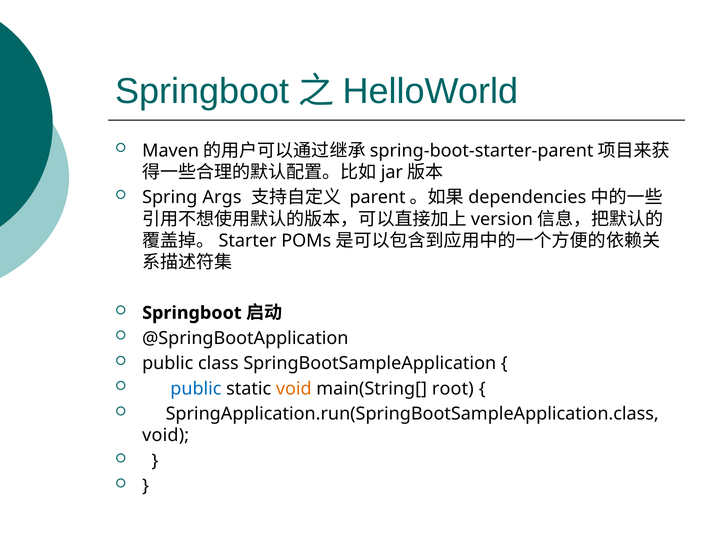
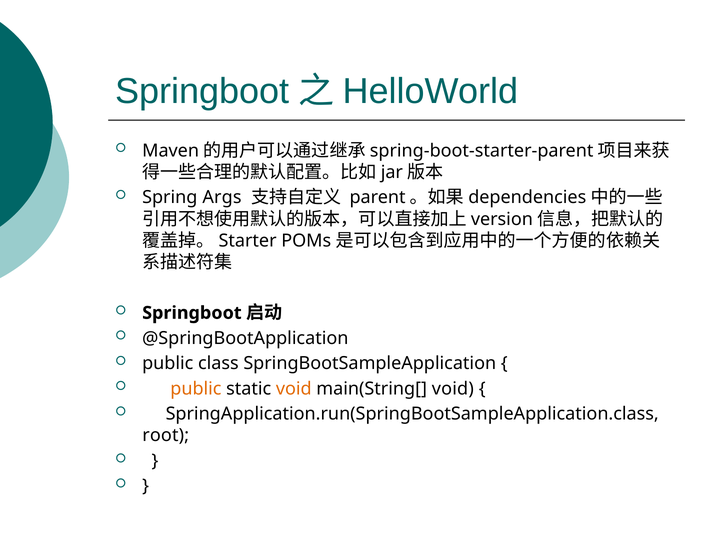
public at (196, 388) colour: blue -> orange
main(String[ root: root -> void
void at (166, 435): void -> root
